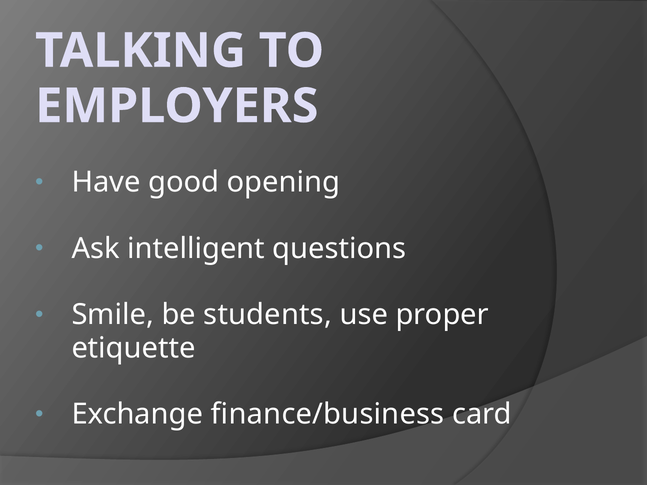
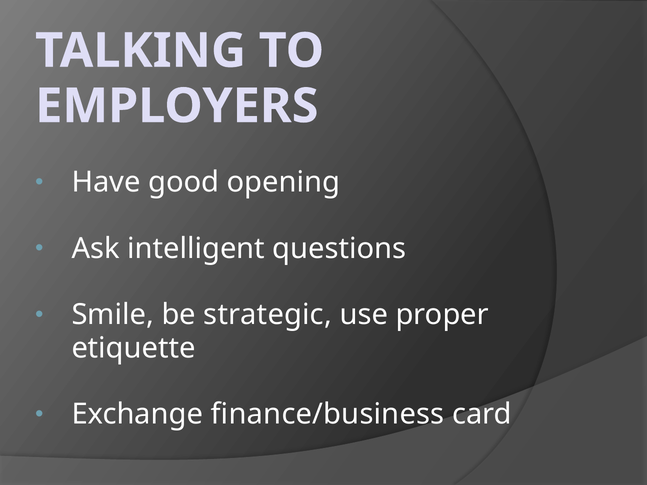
students: students -> strategic
